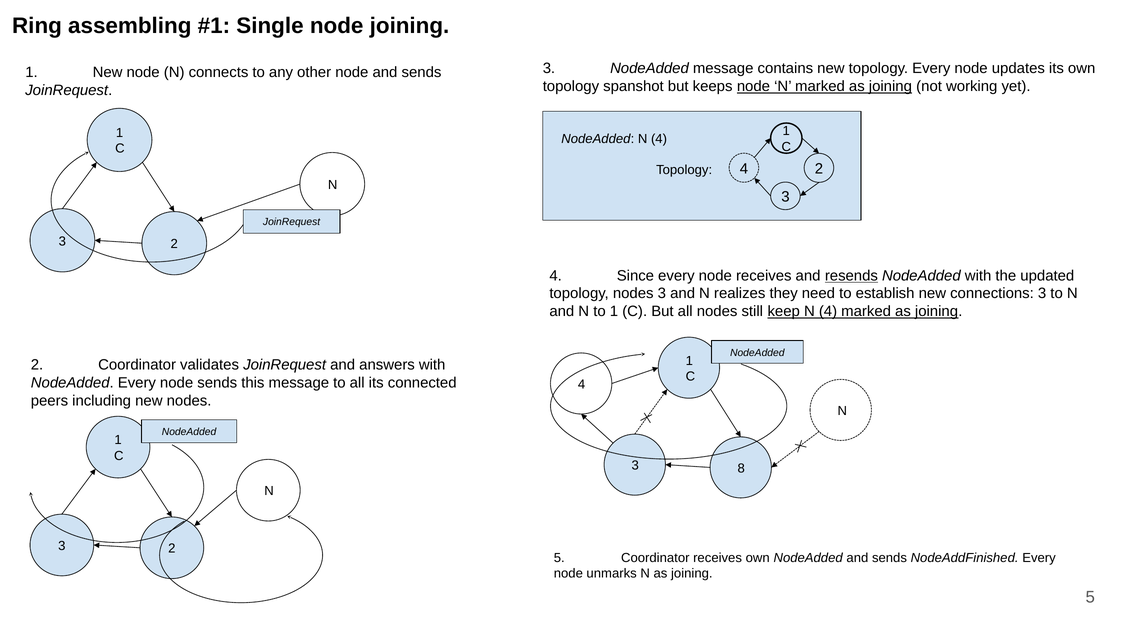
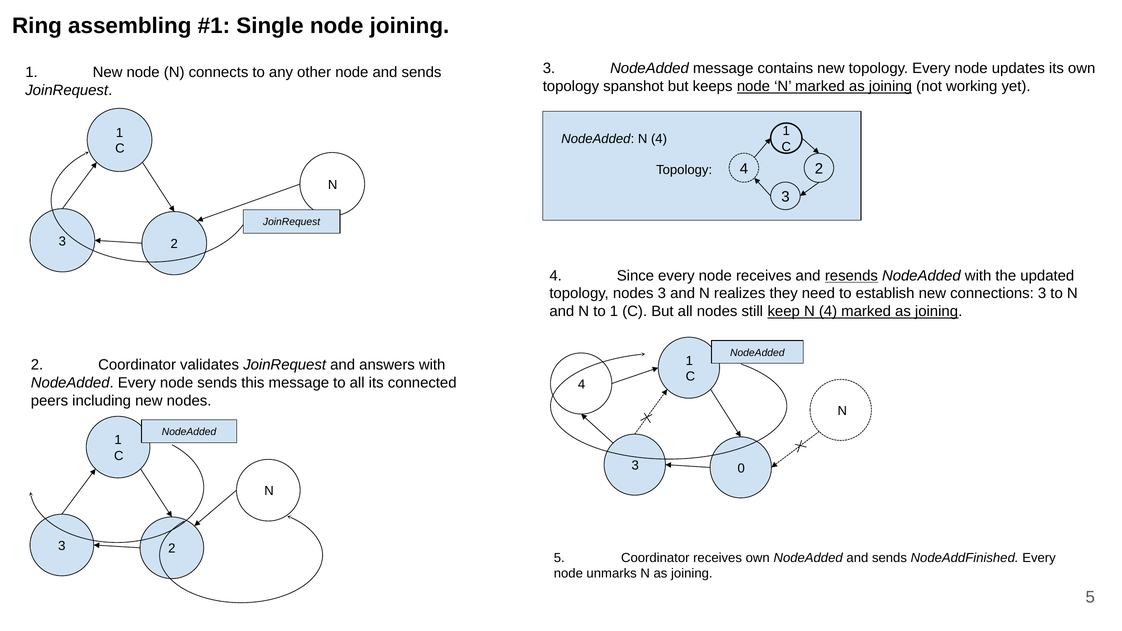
8: 8 -> 0
